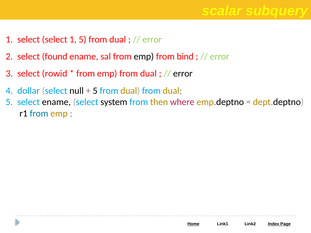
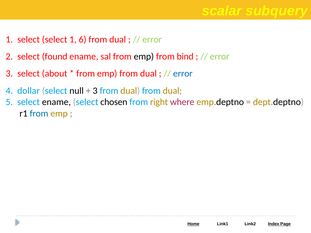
1 5: 5 -> 6
rowid: rowid -> about
error at (183, 74) colour: black -> blue
5 at (95, 91): 5 -> 3
system: system -> chosen
then: then -> right
